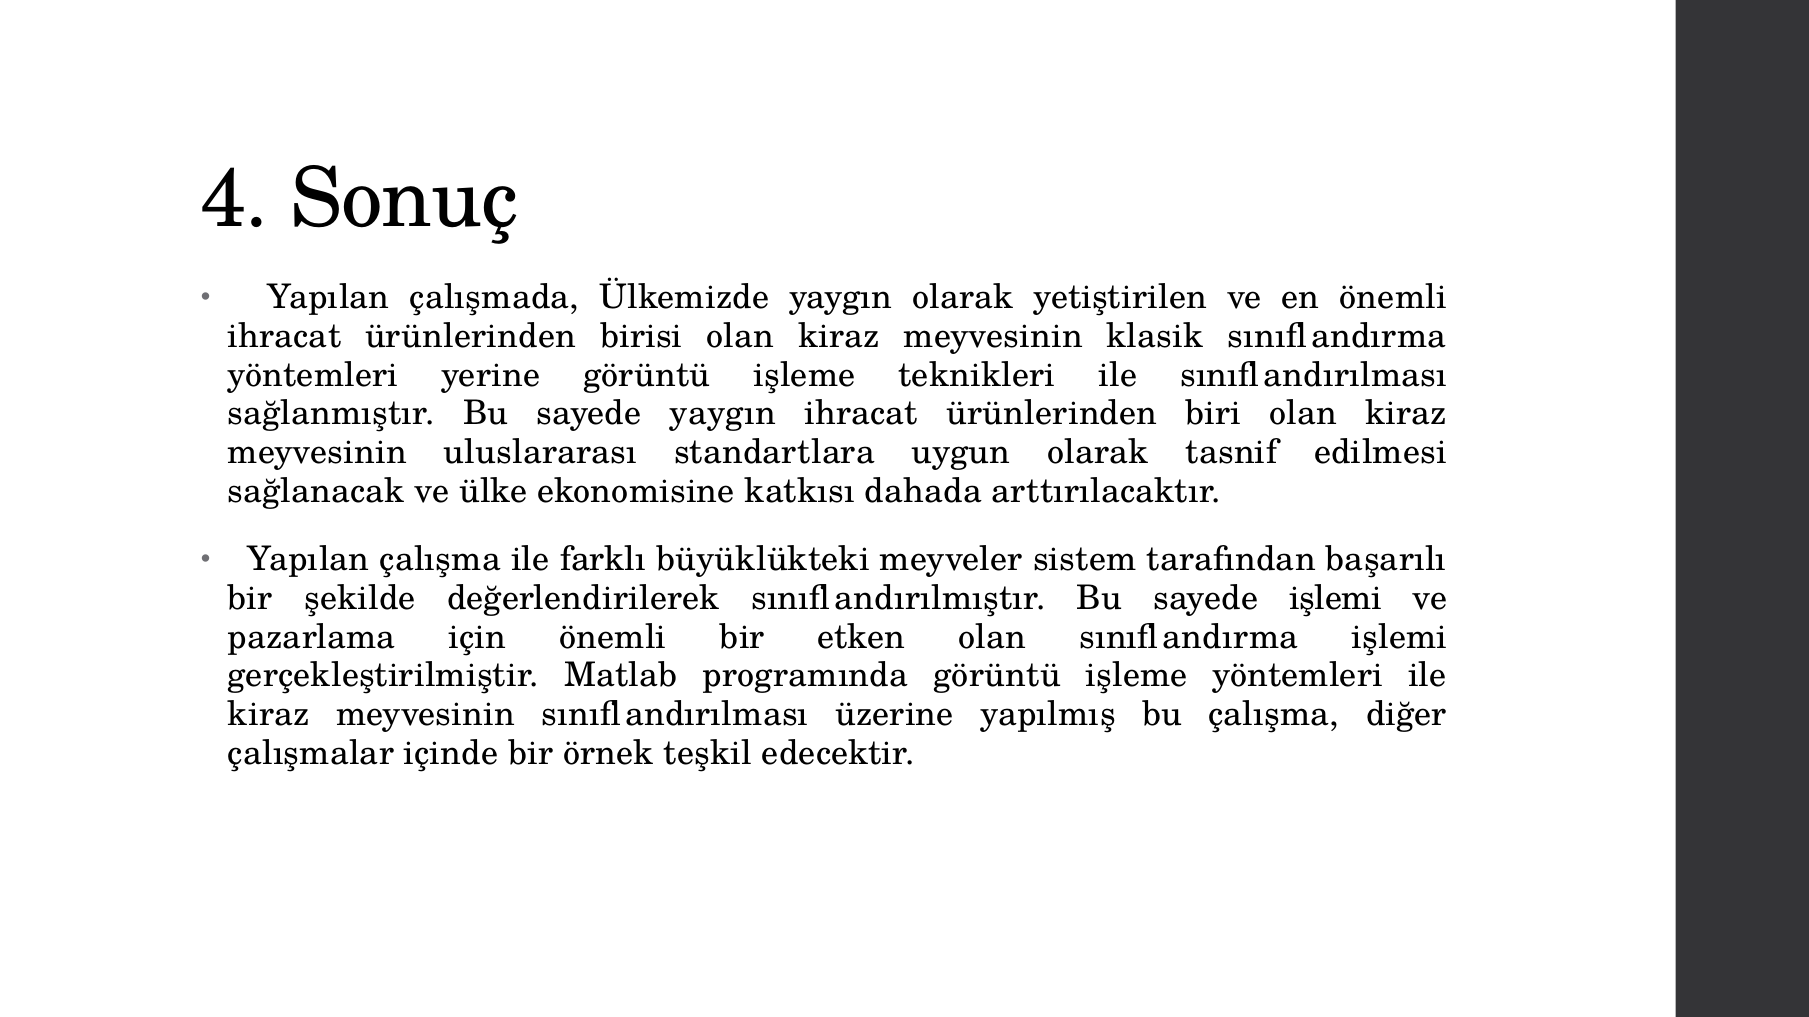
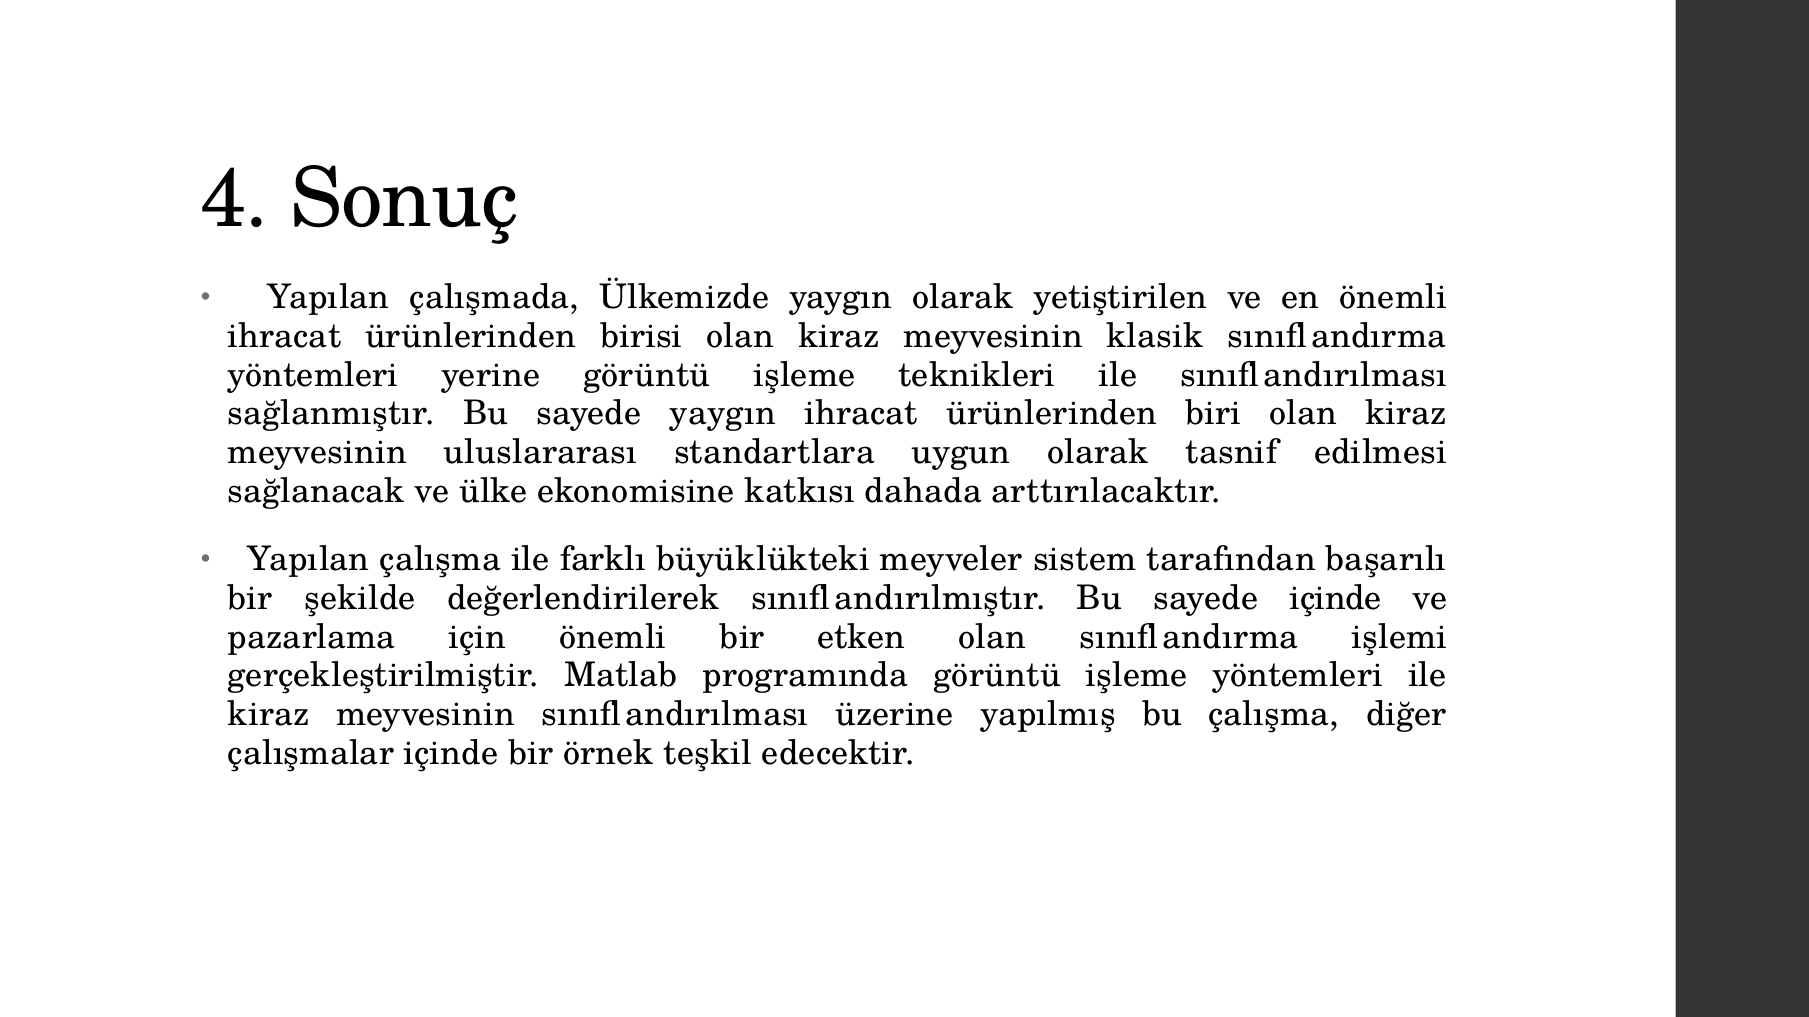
sayede işlemi: işlemi -> içinde
